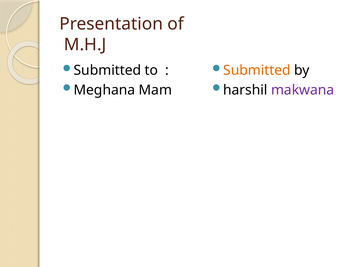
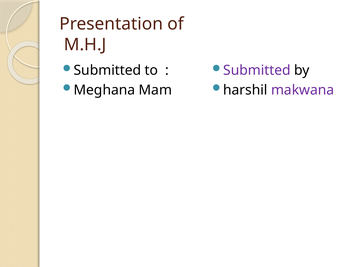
Submitted at (257, 70) colour: orange -> purple
